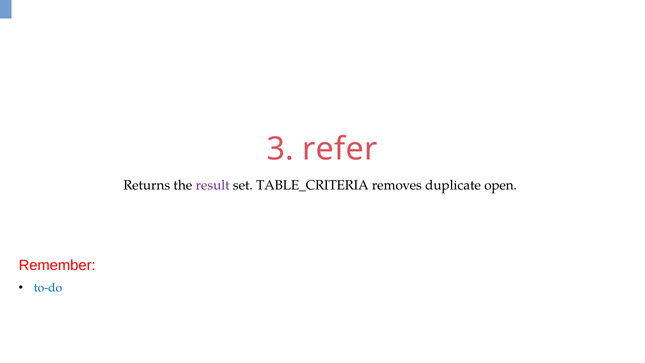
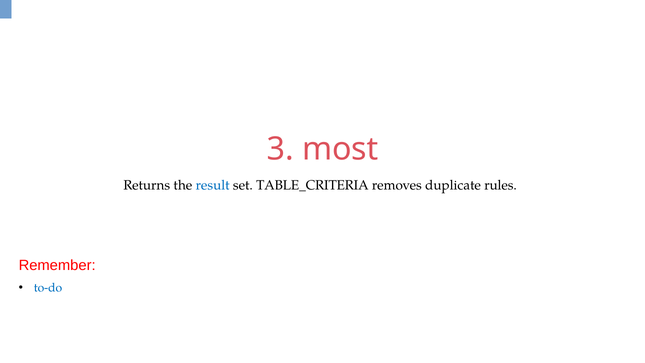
refer: refer -> most
result colour: purple -> blue
open: open -> rules
